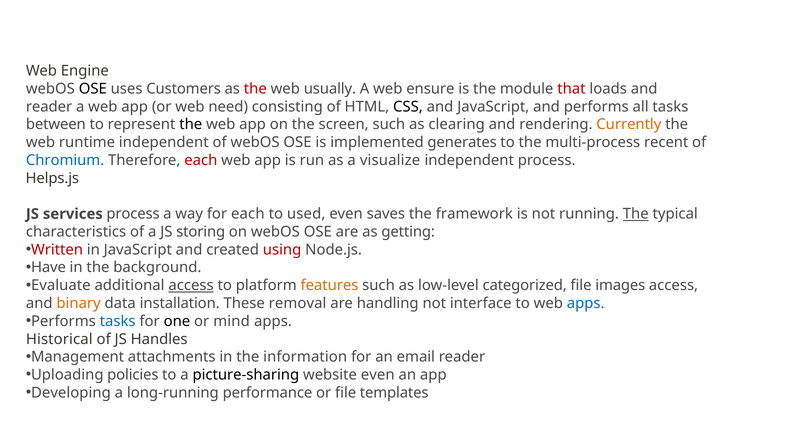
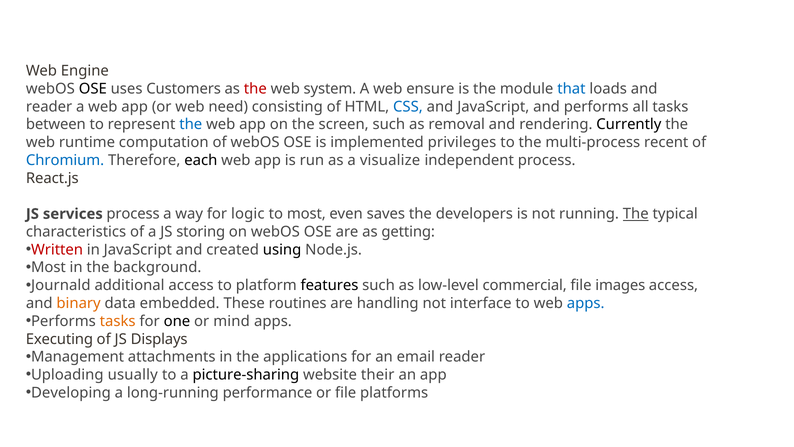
usually: usually -> system
that colour: red -> blue
CSS colour: black -> blue
the at (191, 124) colour: black -> blue
clearing: clearing -> removal
Currently colour: orange -> black
runtime independent: independent -> computation
generates: generates -> privileges
each at (201, 160) colour: red -> black
Helps.js: Helps.js -> React.js
for each: each -> logic
to used: used -> most
framework: framework -> developers
using colour: red -> black
Have at (48, 267): Have -> Most
Evaluate: Evaluate -> Journald
access at (191, 285) underline: present -> none
features colour: orange -> black
categorized: categorized -> commercial
installation: installation -> embedded
removal: removal -> routines
tasks at (118, 321) colour: blue -> orange
Historical: Historical -> Executing
Handles: Handles -> Displays
information: information -> applications
policies: policies -> usually
website even: even -> their
templates: templates -> platforms
